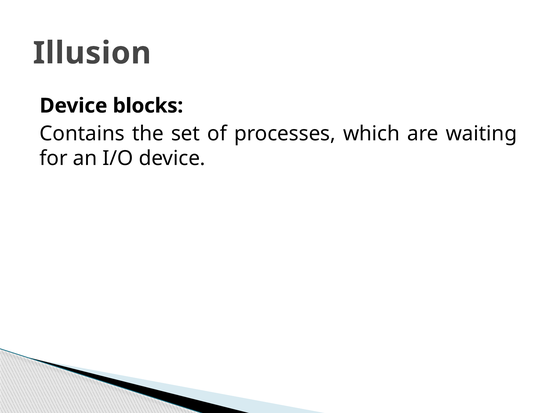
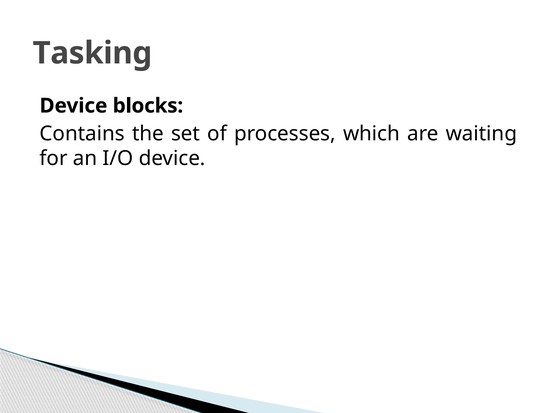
Illusion: Illusion -> Tasking
